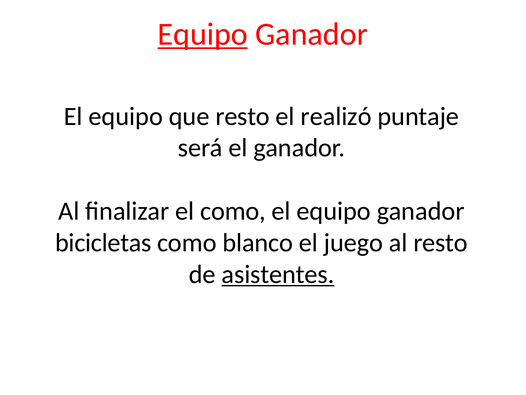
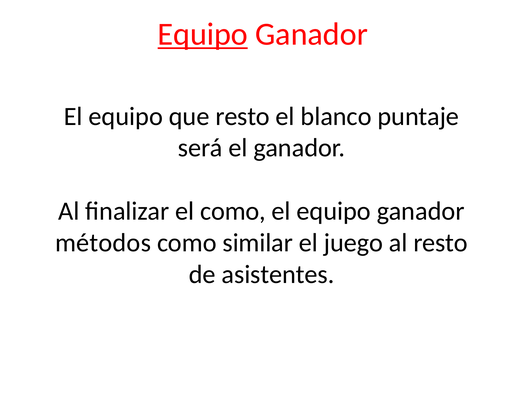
realizó: realizó -> blanco
bicicletas: bicicletas -> métodos
blanco: blanco -> similar
asistentes underline: present -> none
